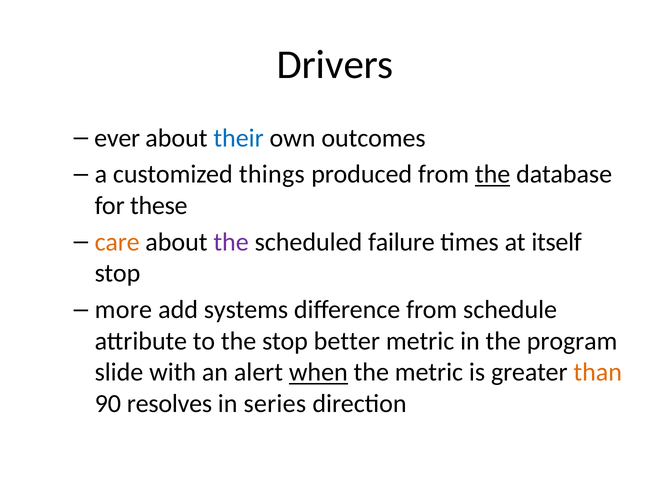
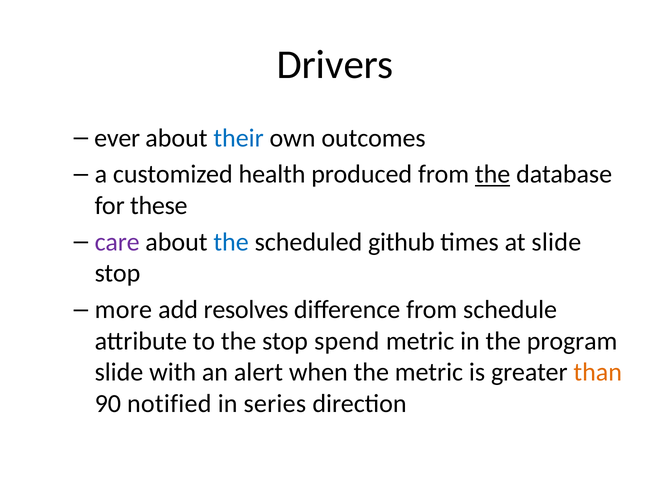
things: things -> health
care colour: orange -> purple
the at (231, 242) colour: purple -> blue
failure: failure -> github
at itself: itself -> slide
systems: systems -> resolves
better: better -> spend
when underline: present -> none
resolves: resolves -> notified
